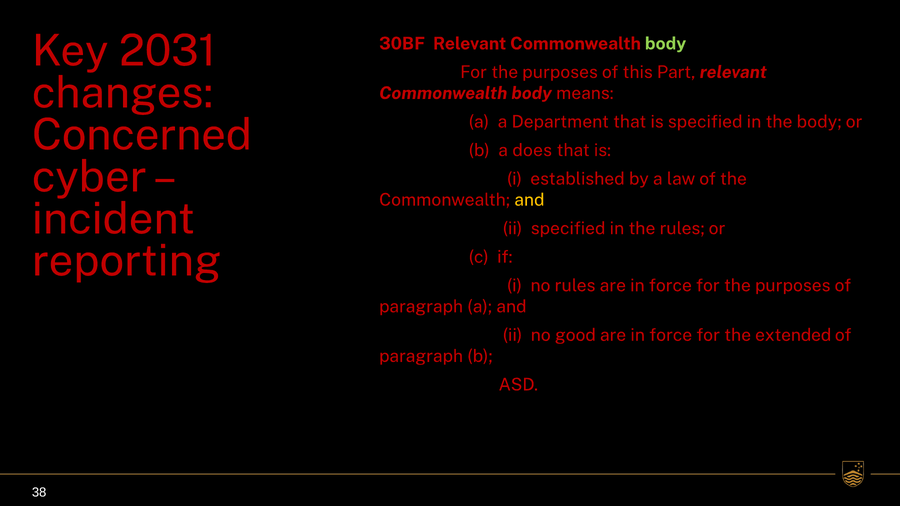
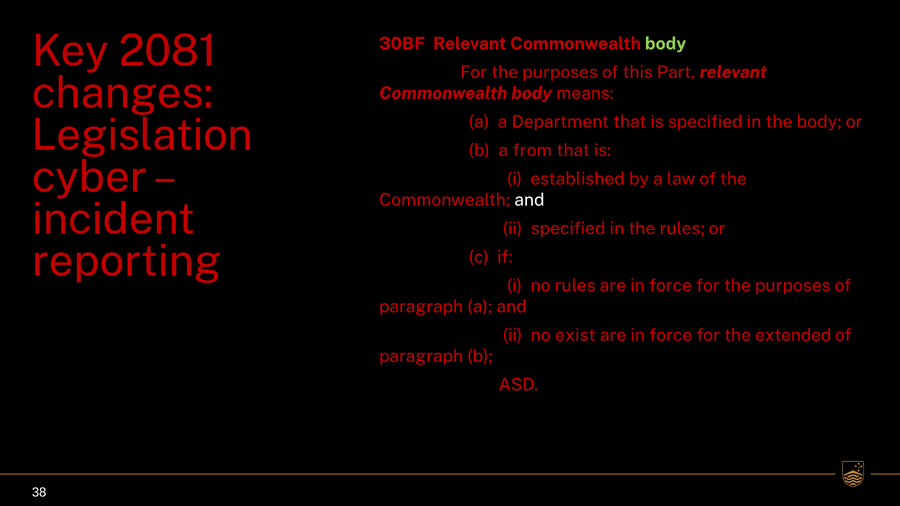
2031: 2031 -> 2081
Concerned: Concerned -> Legislation
does: does -> from
and at (529, 200) colour: yellow -> white
good: good -> exist
